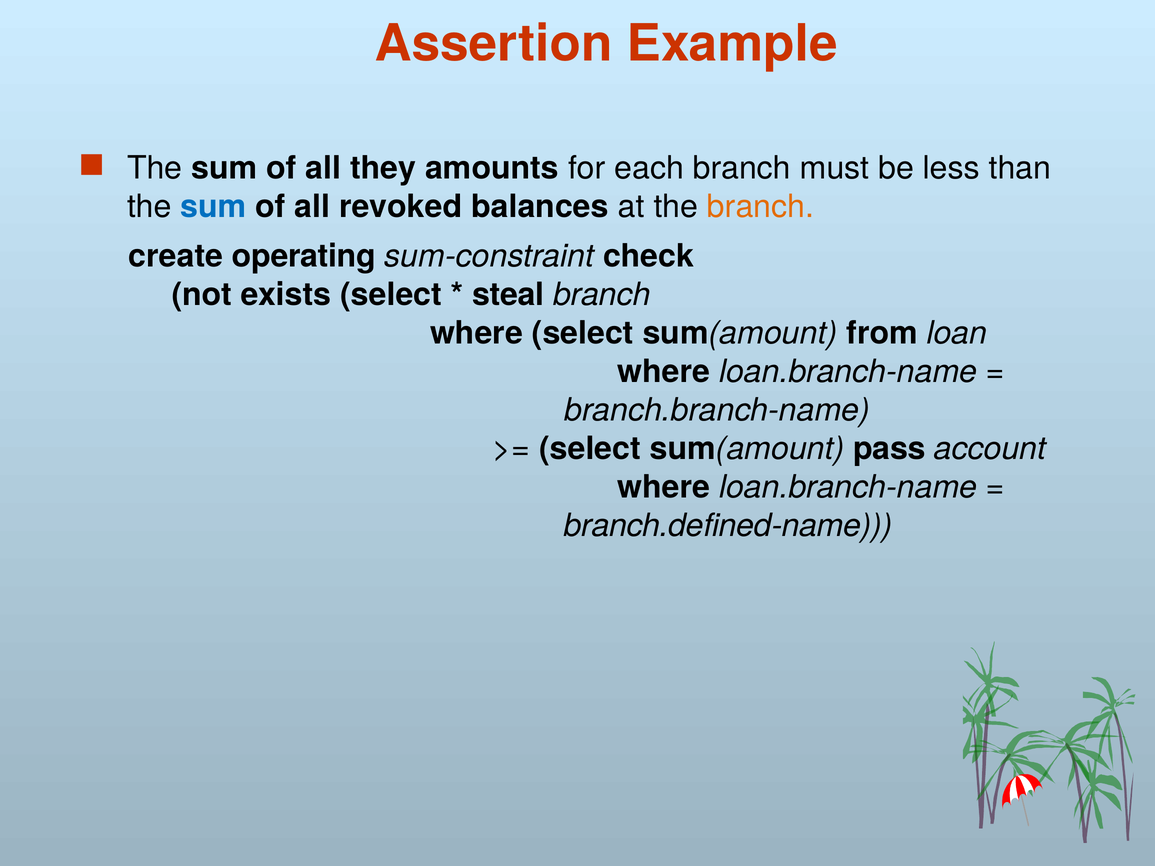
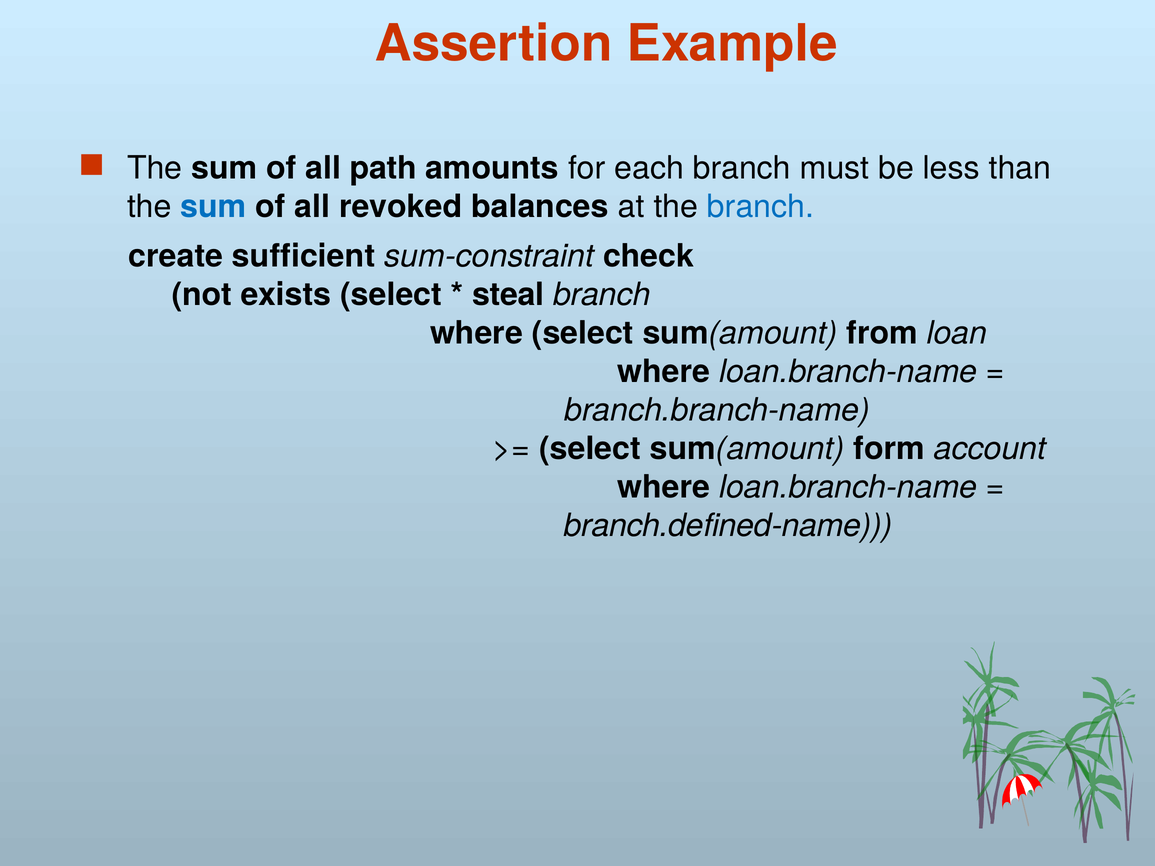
they: they -> path
branch at (760, 207) colour: orange -> blue
operating: operating -> sufficient
pass: pass -> form
